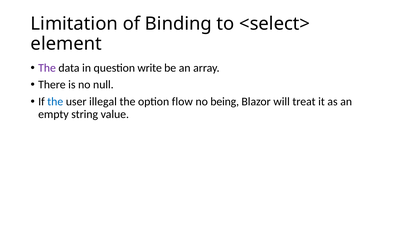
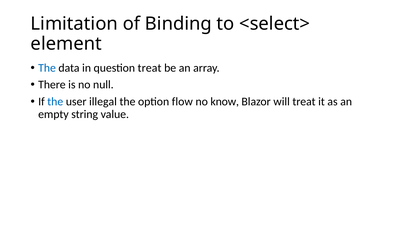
The at (47, 68) colour: purple -> blue
question write: write -> treat
being: being -> know
